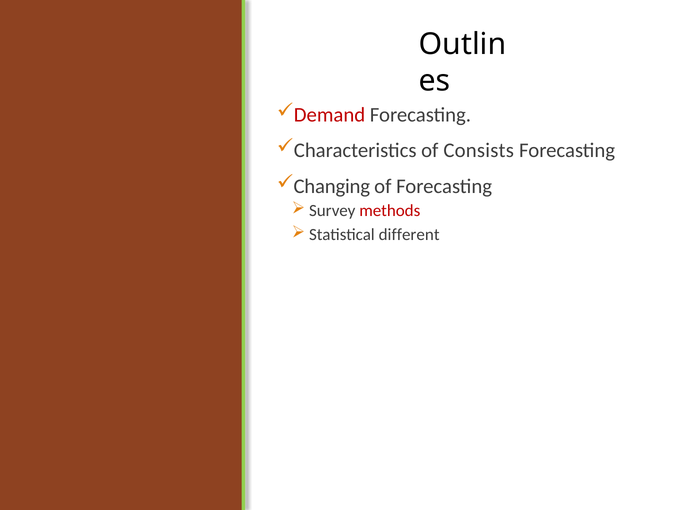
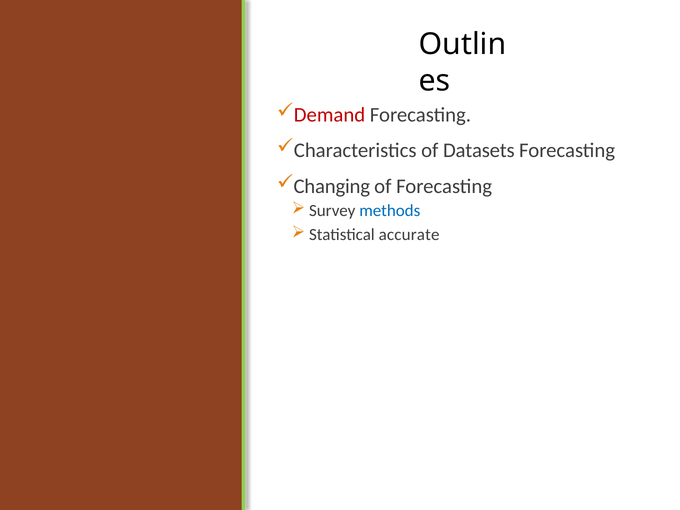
Consists: Consists -> Datasets
methods colour: red -> blue
different: different -> accurate
